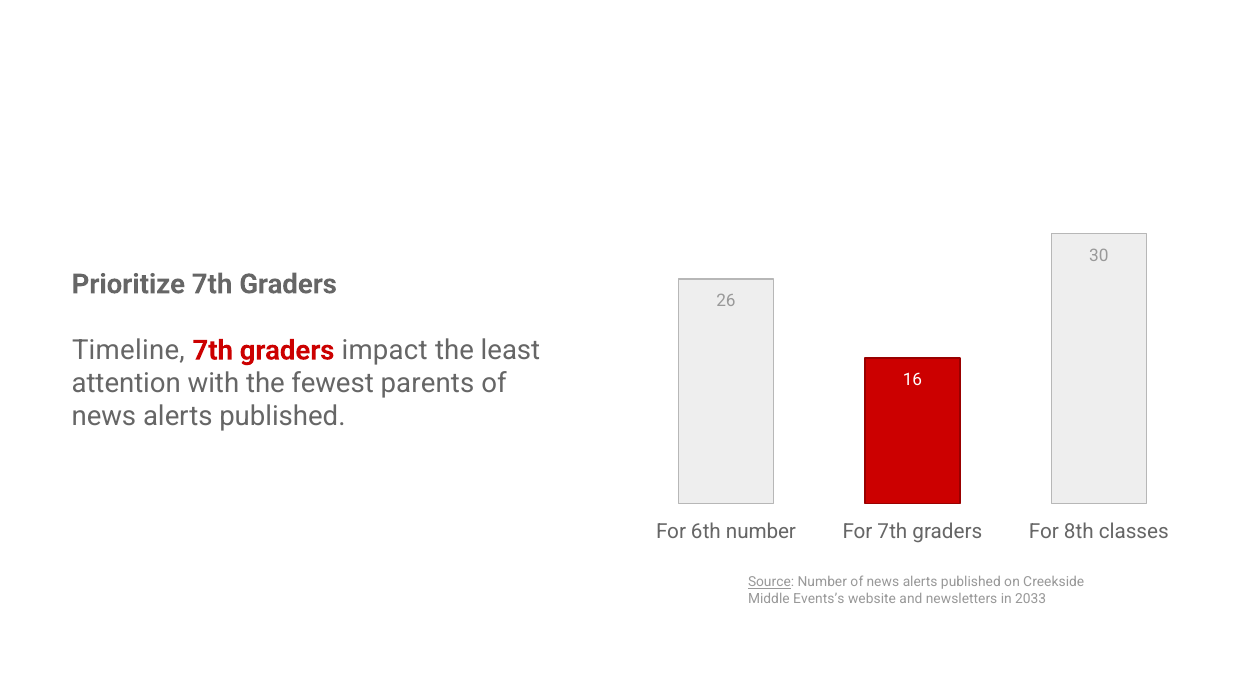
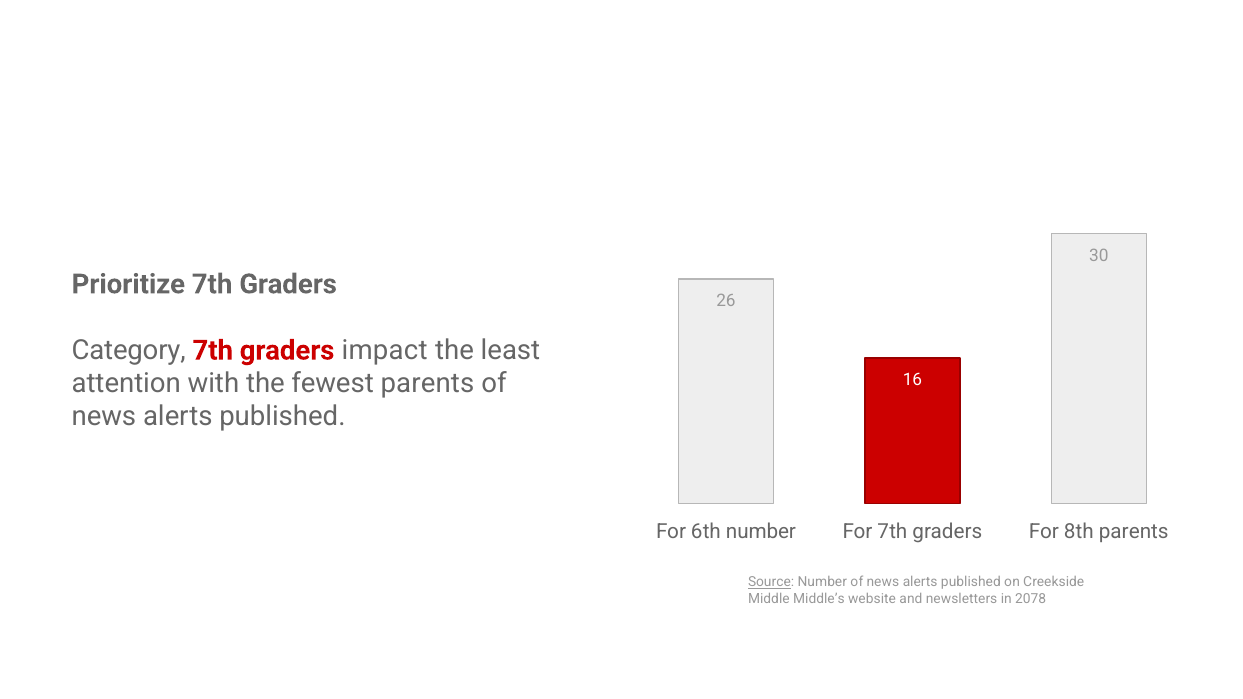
Timeline: Timeline -> Category
8th classes: classes -> parents
Events’s: Events’s -> Middle’s
2033: 2033 -> 2078
